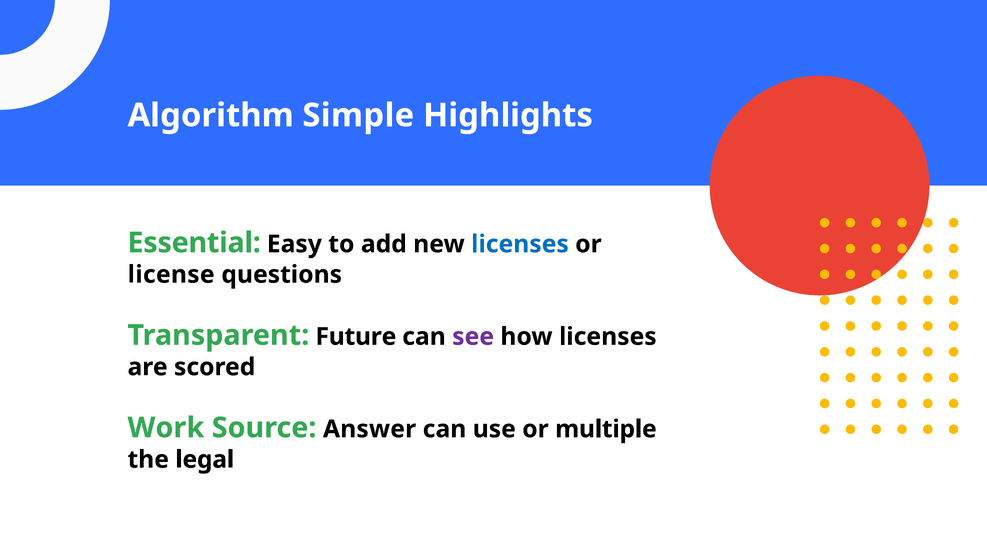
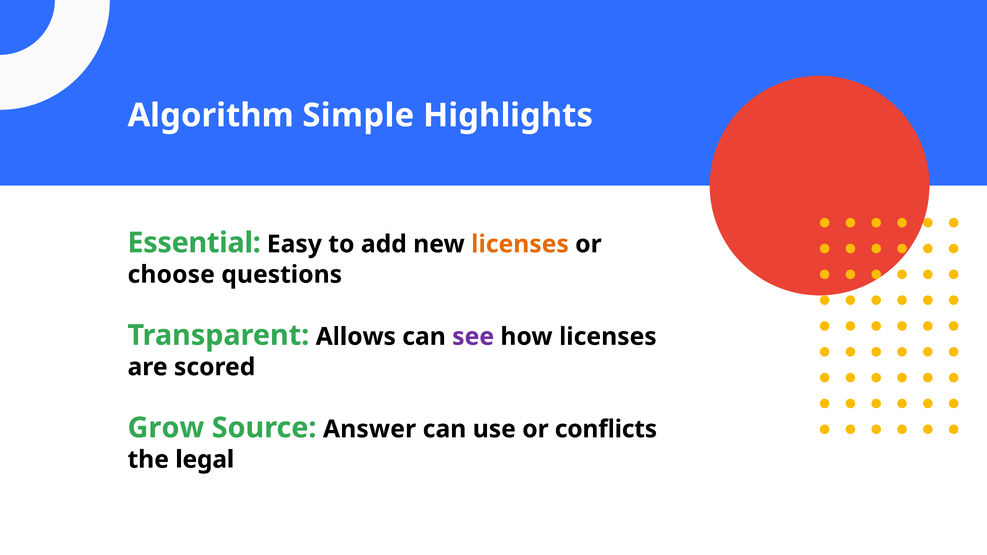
licenses at (520, 244) colour: blue -> orange
license: license -> choose
Future: Future -> Allows
Work: Work -> Grow
multiple: multiple -> conflicts
